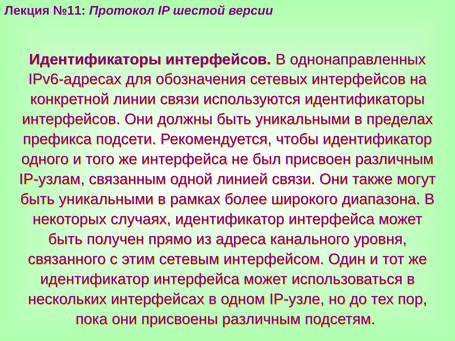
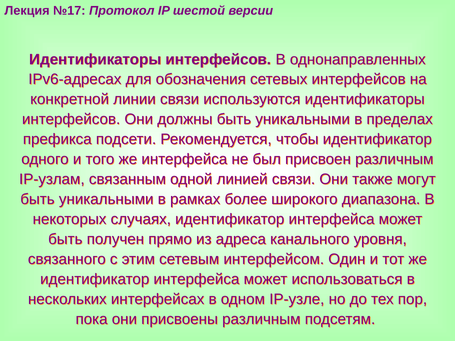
№11: №11 -> №17
